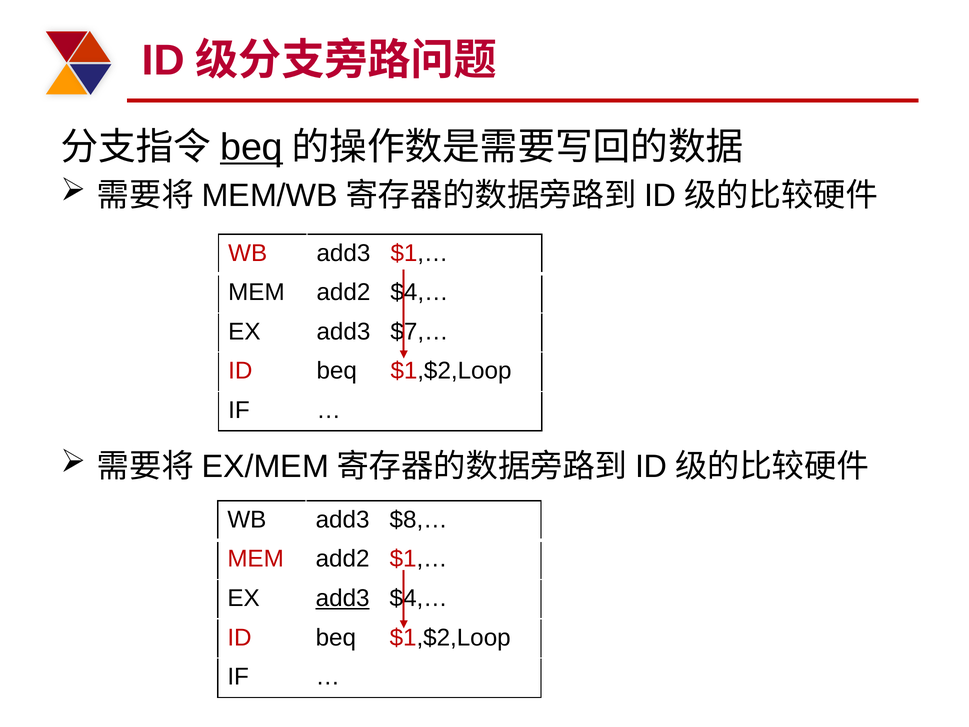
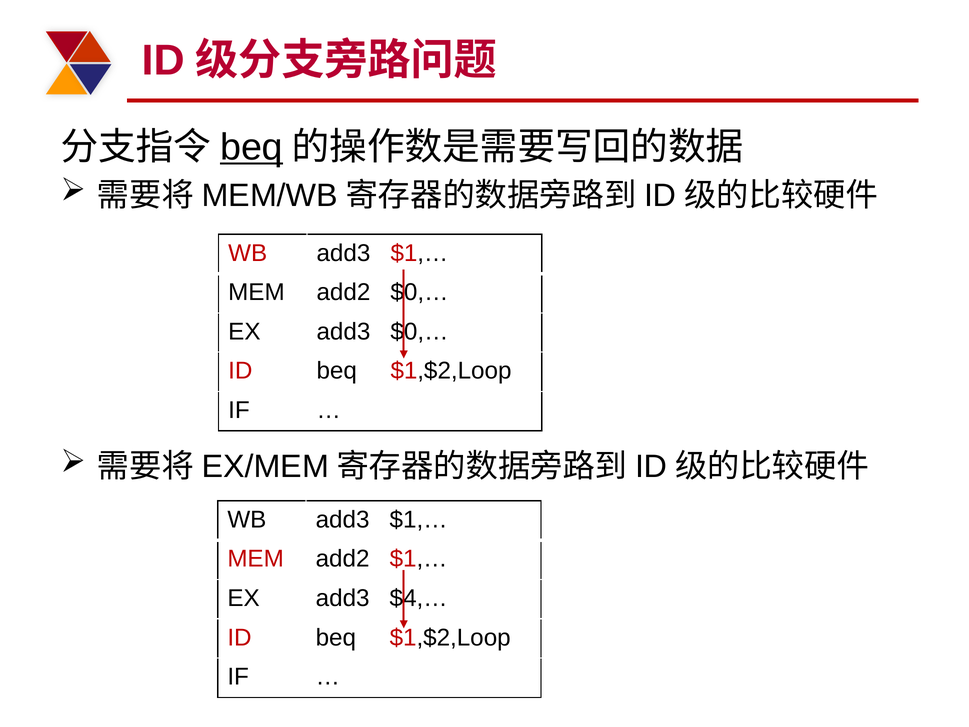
add2 $4,…: $4,… -> $0,…
add3 $7,…: $7,… -> $0,…
$8,… at (419, 519): $8,… -> $1,…
add3 at (343, 598) underline: present -> none
